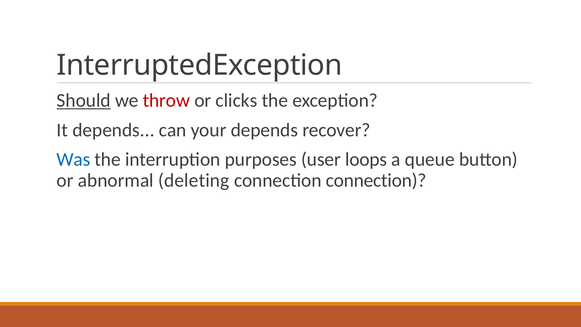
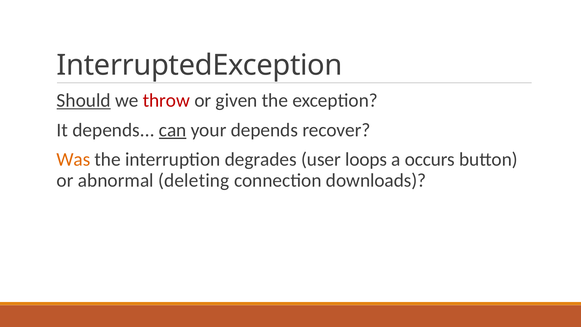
clicks: clicks -> given
can underline: none -> present
Was colour: blue -> orange
purposes: purposes -> degrades
queue: queue -> occurs
connection connection: connection -> downloads
